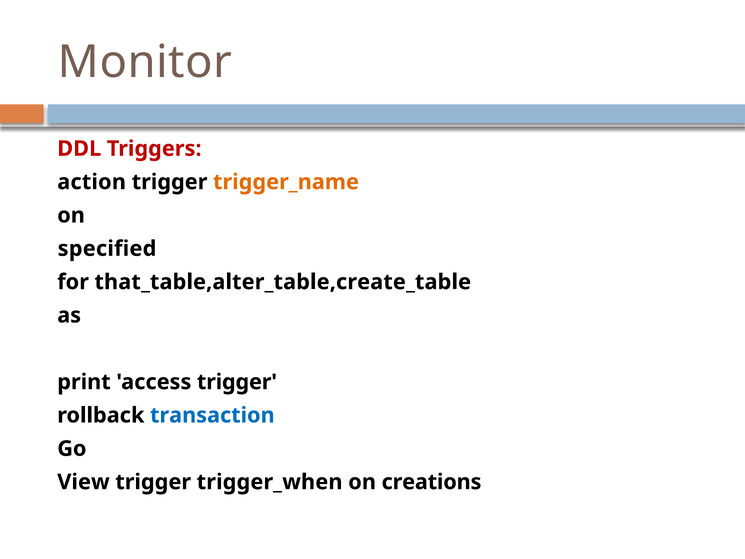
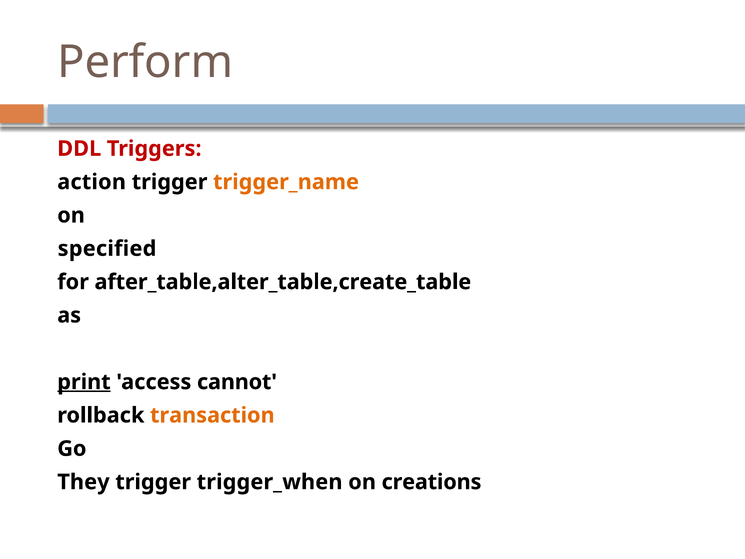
Monitor: Monitor -> Perform
that_table,alter_table,create_table: that_table,alter_table,create_table -> after_table,alter_table,create_table
print underline: none -> present
access trigger: trigger -> cannot
transaction colour: blue -> orange
View: View -> They
